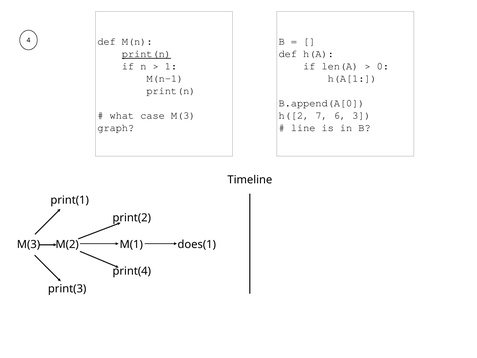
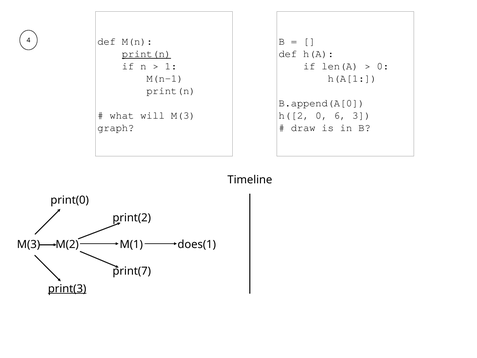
case: case -> will
h([2 7: 7 -> 0
line: line -> draw
print(1: print(1 -> print(0
print(4: print(4 -> print(7
print(3 underline: none -> present
